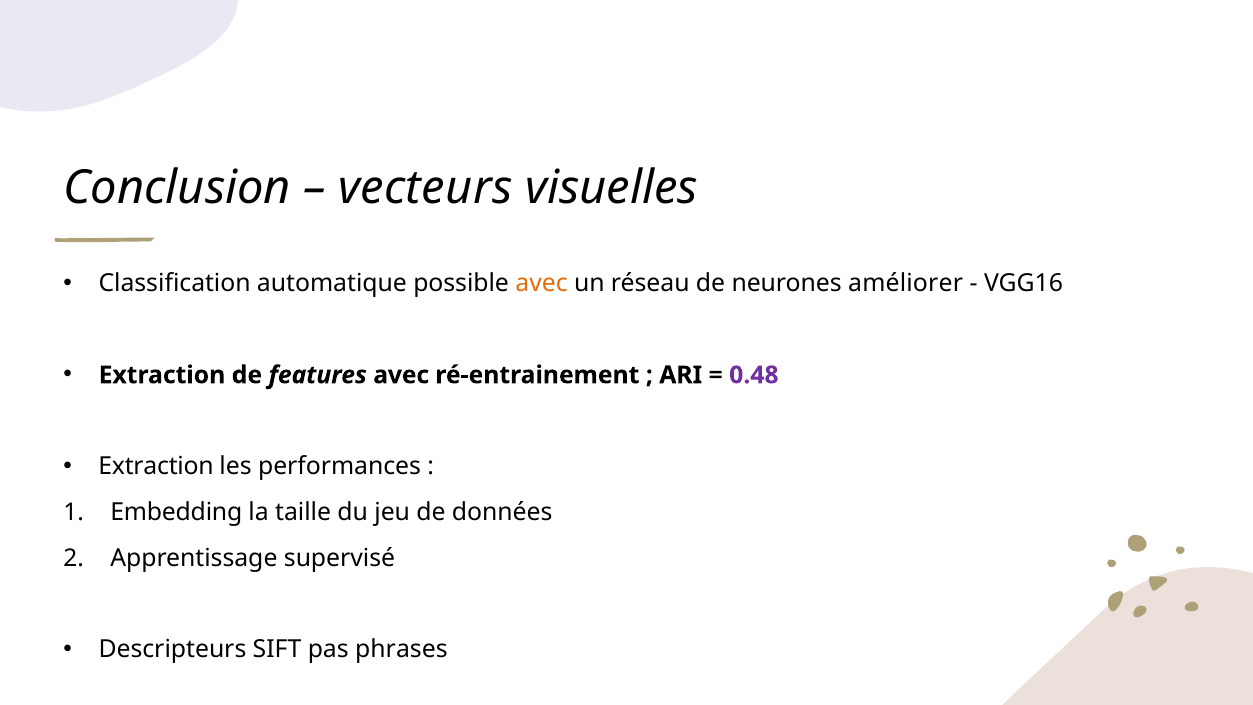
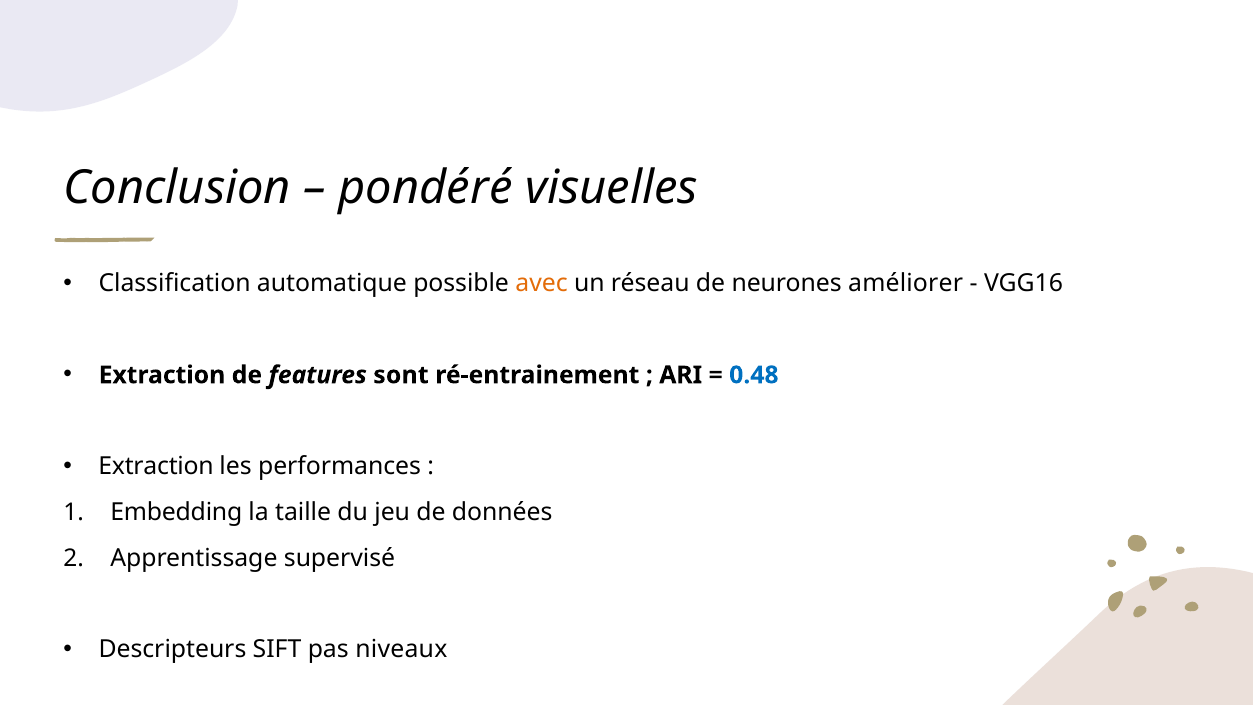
vecteurs: vecteurs -> pondéré
features avec: avec -> sont
0.48 colour: purple -> blue
phrases: phrases -> niveaux
